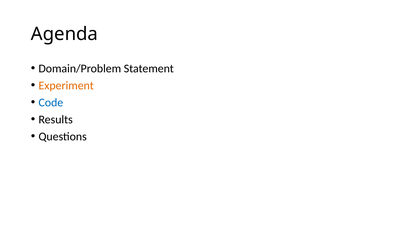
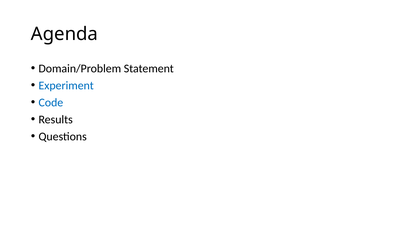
Experiment colour: orange -> blue
